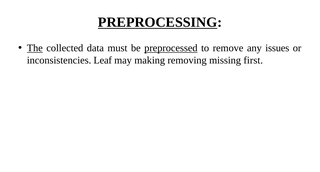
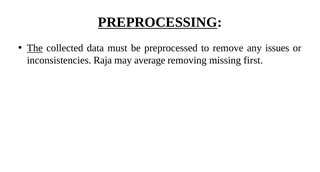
preprocessed underline: present -> none
Leaf: Leaf -> Raja
making: making -> average
